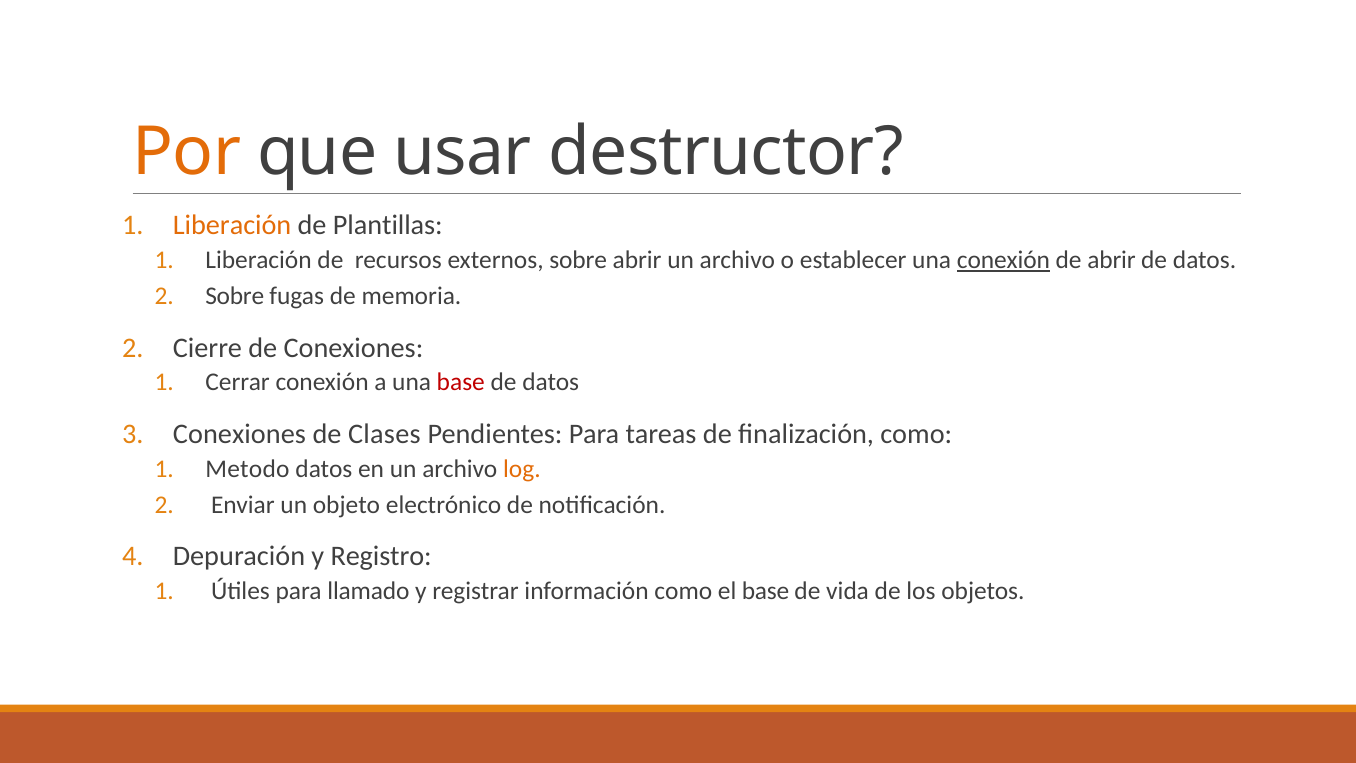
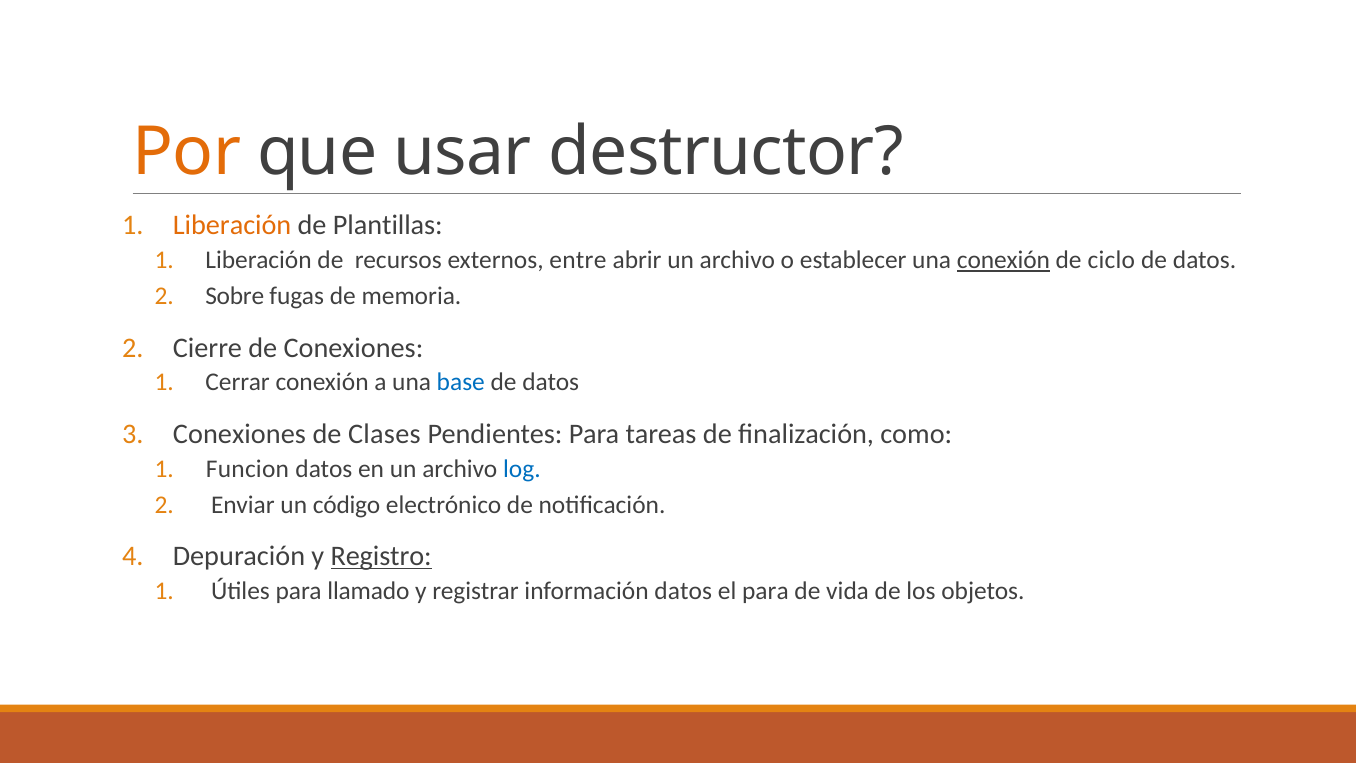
externos sobre: sobre -> entre
de abrir: abrir -> ciclo
base at (461, 382) colour: red -> blue
Metodo: Metodo -> Funcion
log colour: orange -> blue
objeto: objeto -> código
Registro underline: none -> present
información como: como -> datos
el base: base -> para
